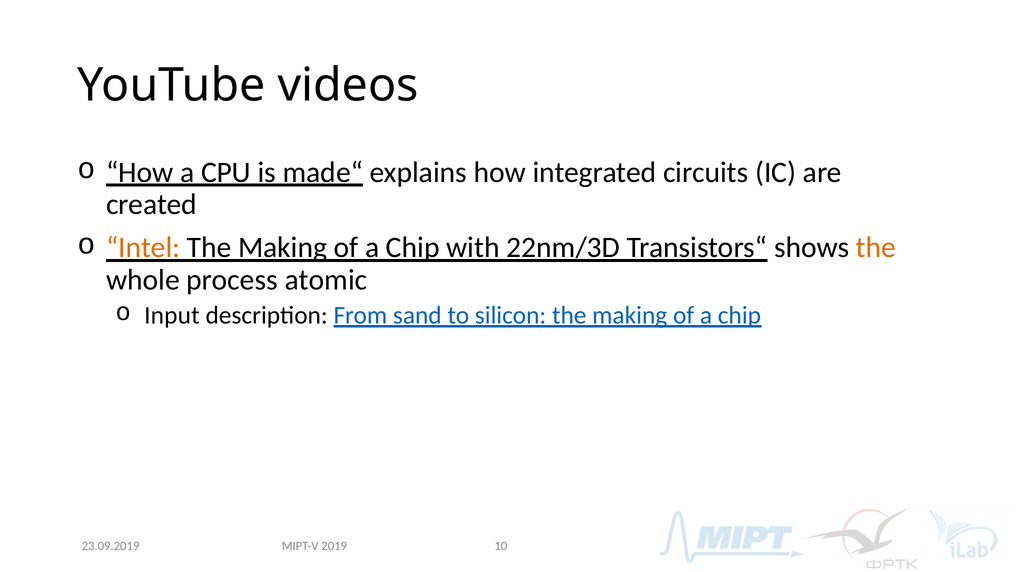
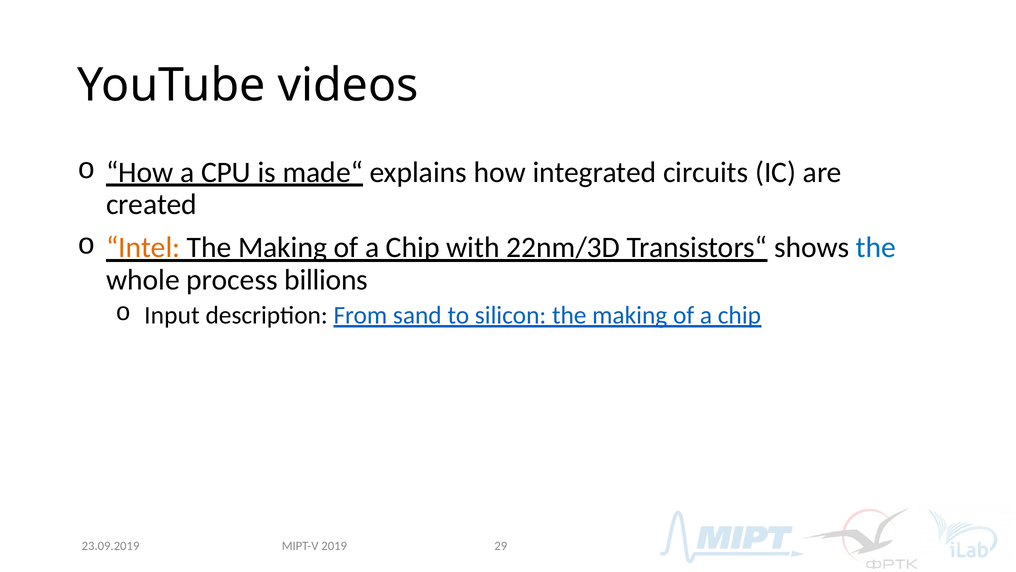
the at (876, 247) colour: orange -> blue
atomic: atomic -> billions
10: 10 -> 29
